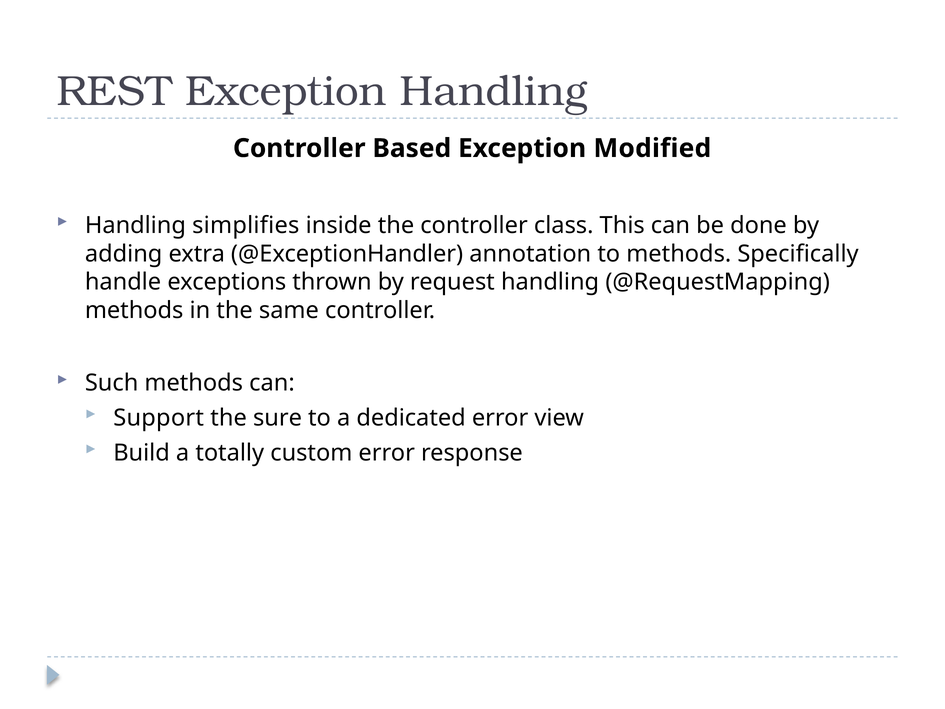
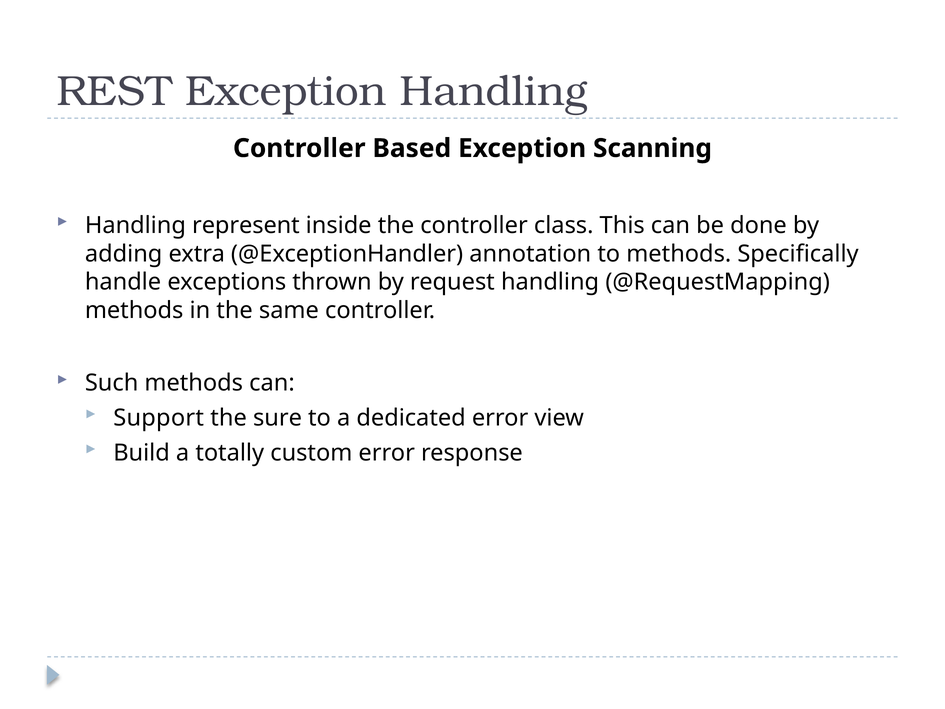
Modified: Modified -> Scanning
simplifies: simplifies -> represent
